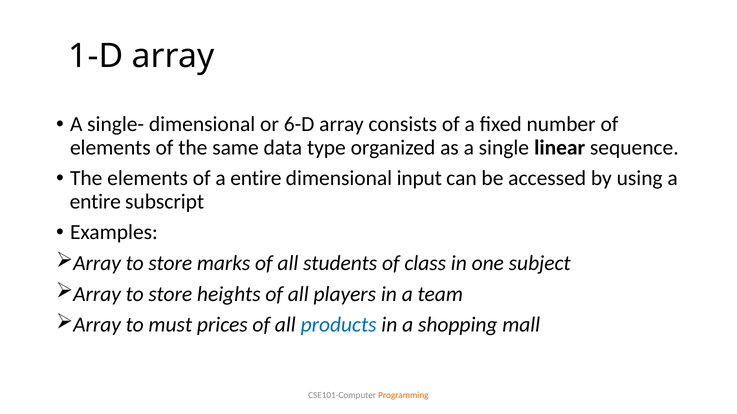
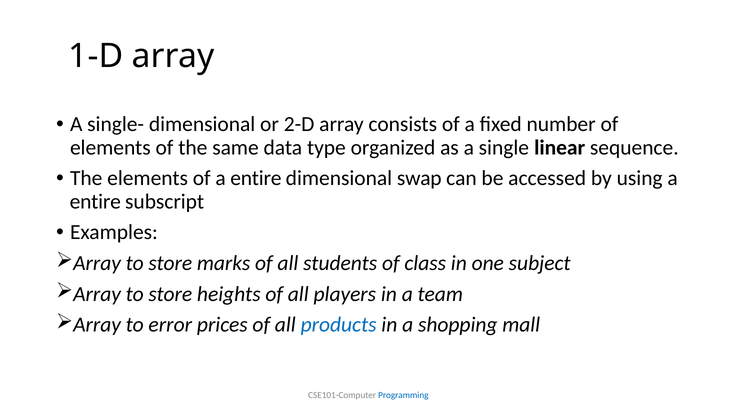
6-D: 6-D -> 2-D
input: input -> swap
must: must -> error
Programming colour: orange -> blue
